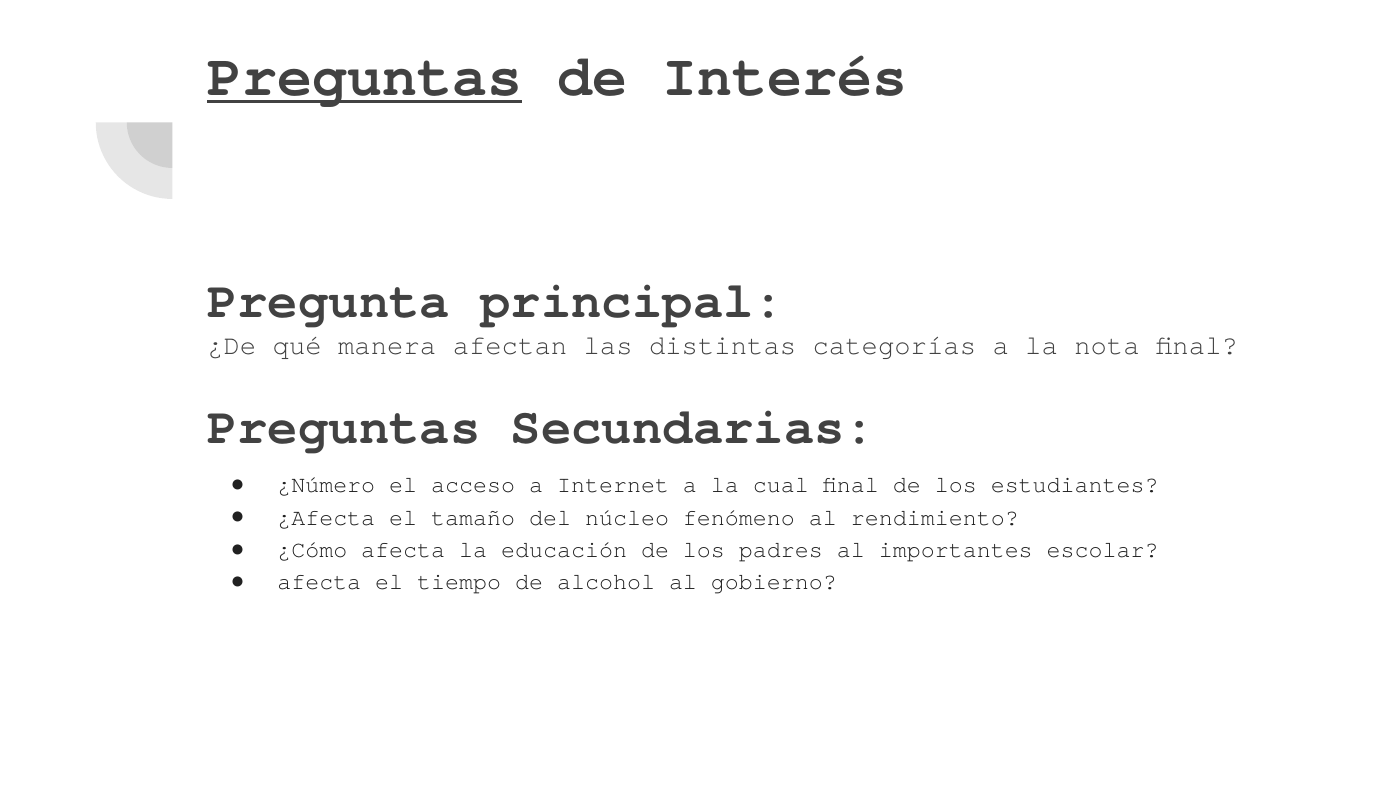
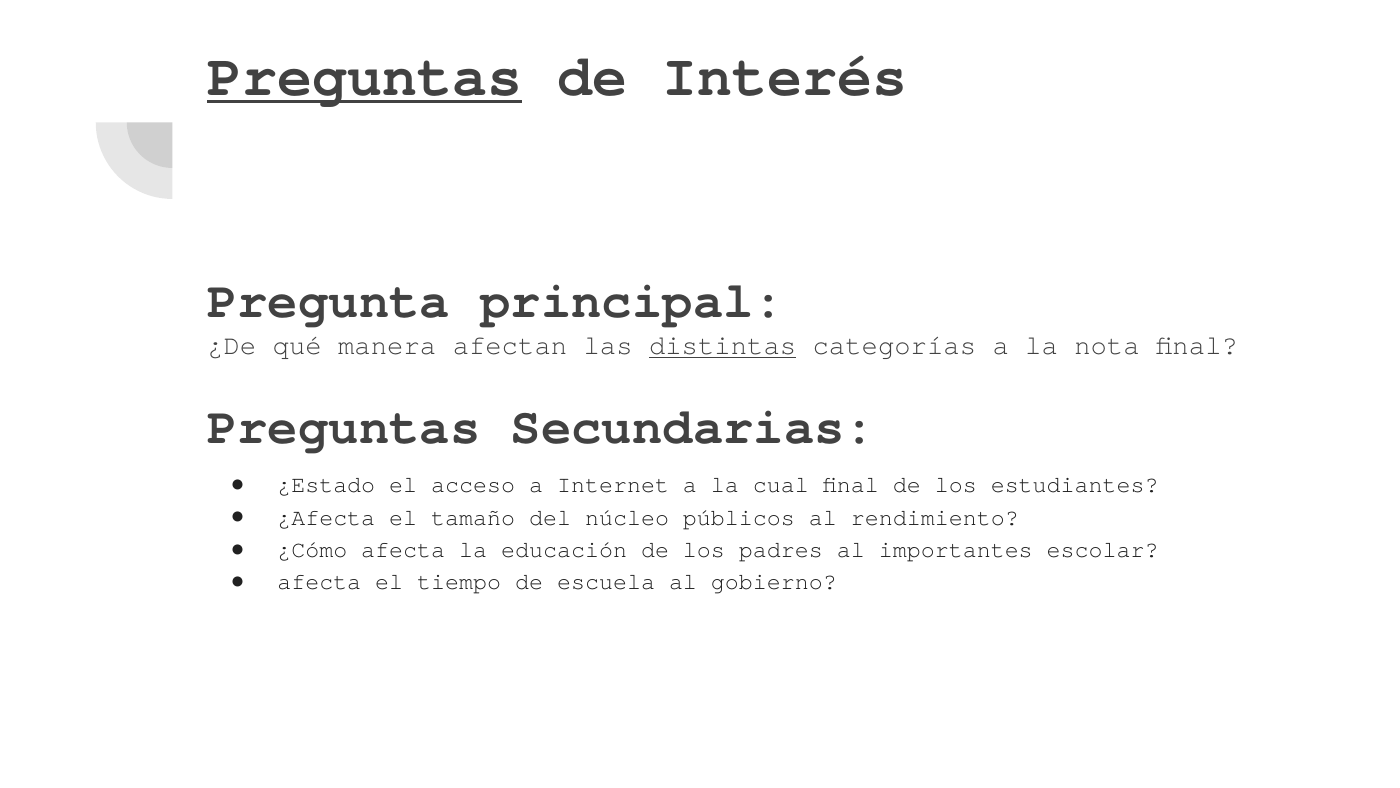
distintas underline: none -> present
¿Número: ¿Número -> ¿Estado
fenómeno: fenómeno -> públicos
alcohol: alcohol -> escuela
